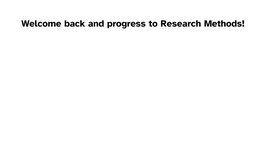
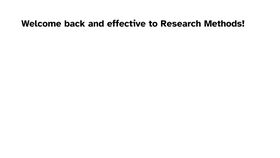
progress: progress -> effective
